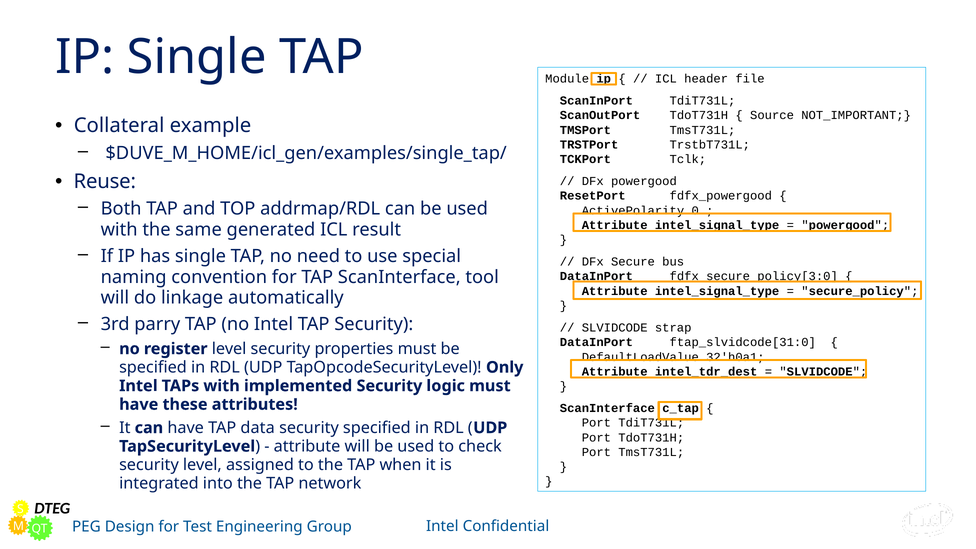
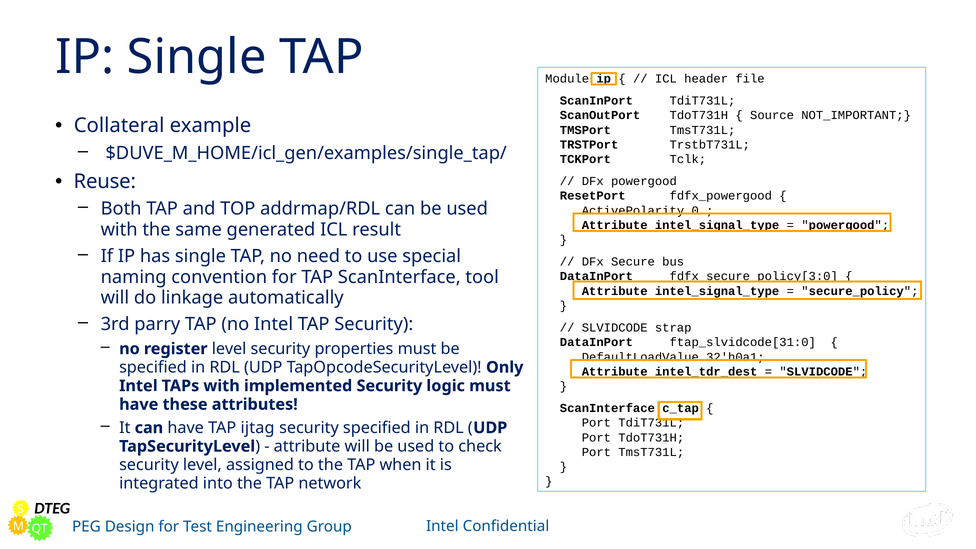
data: data -> ijtag
